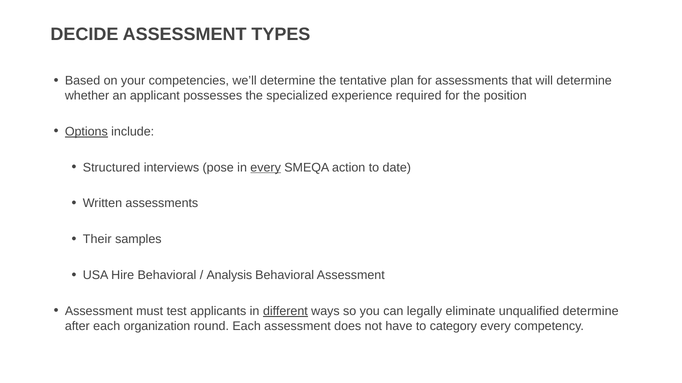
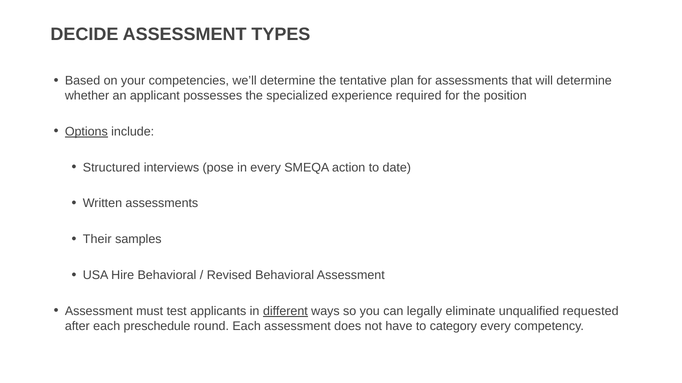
every at (266, 168) underline: present -> none
Analysis: Analysis -> Revised
unqualified determine: determine -> requested
organization: organization -> preschedule
